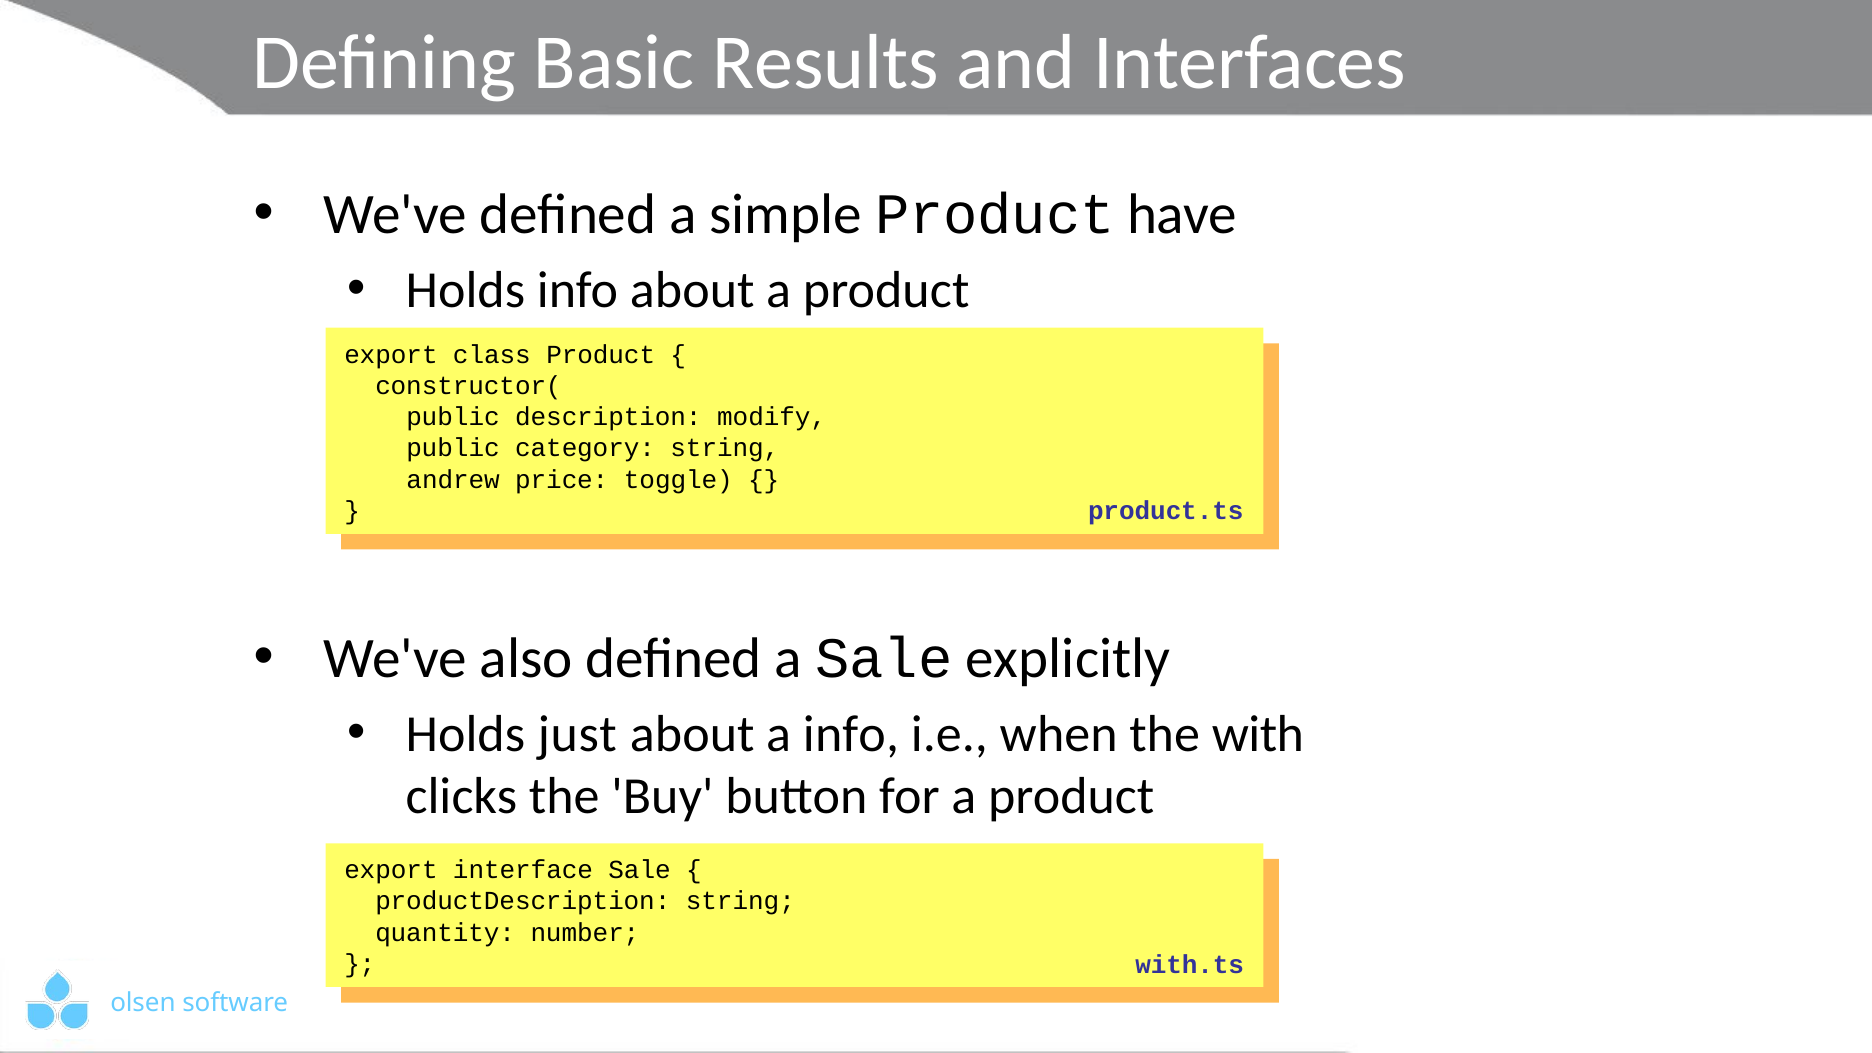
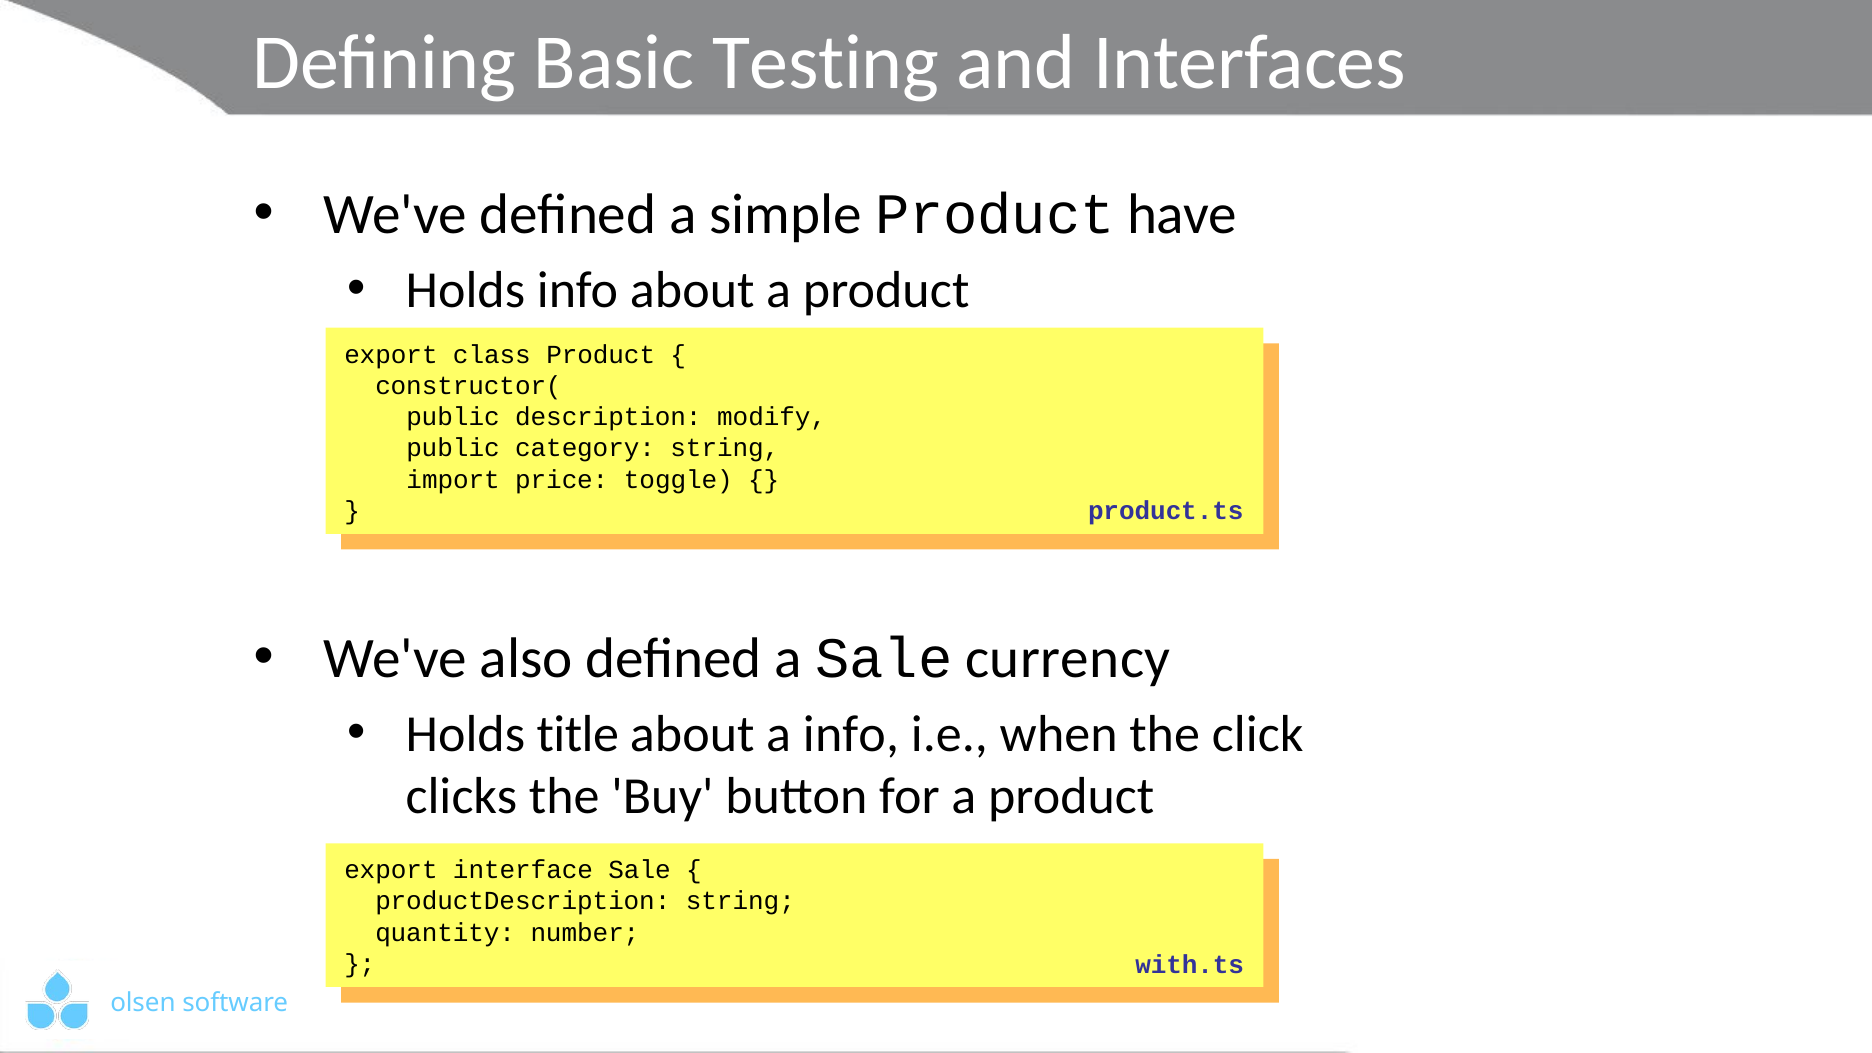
Results: Results -> Testing
andrew: andrew -> import
explicitly: explicitly -> currency
Holds just: just -> title
the with: with -> click
